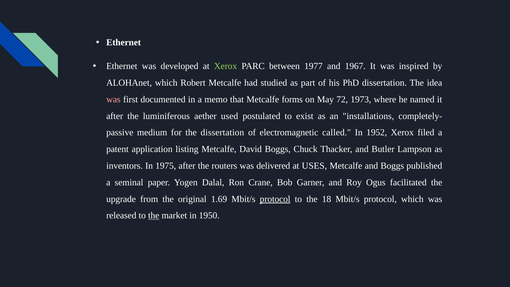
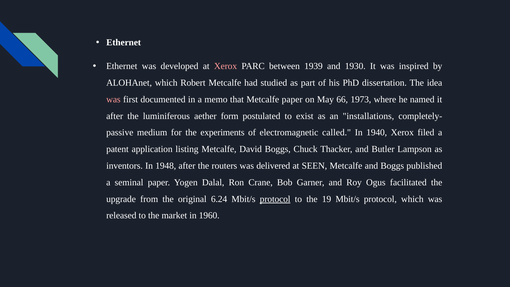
Xerox at (226, 66) colour: light green -> pink
1977: 1977 -> 1939
1967: 1967 -> 1930
Metcalfe forms: forms -> paper
72: 72 -> 66
used: used -> form
the dissertation: dissertation -> experiments
1952: 1952 -> 1940
1975: 1975 -> 1948
USES: USES -> SEEN
1.69: 1.69 -> 6.24
18: 18 -> 19
the at (154, 215) underline: present -> none
1950: 1950 -> 1960
